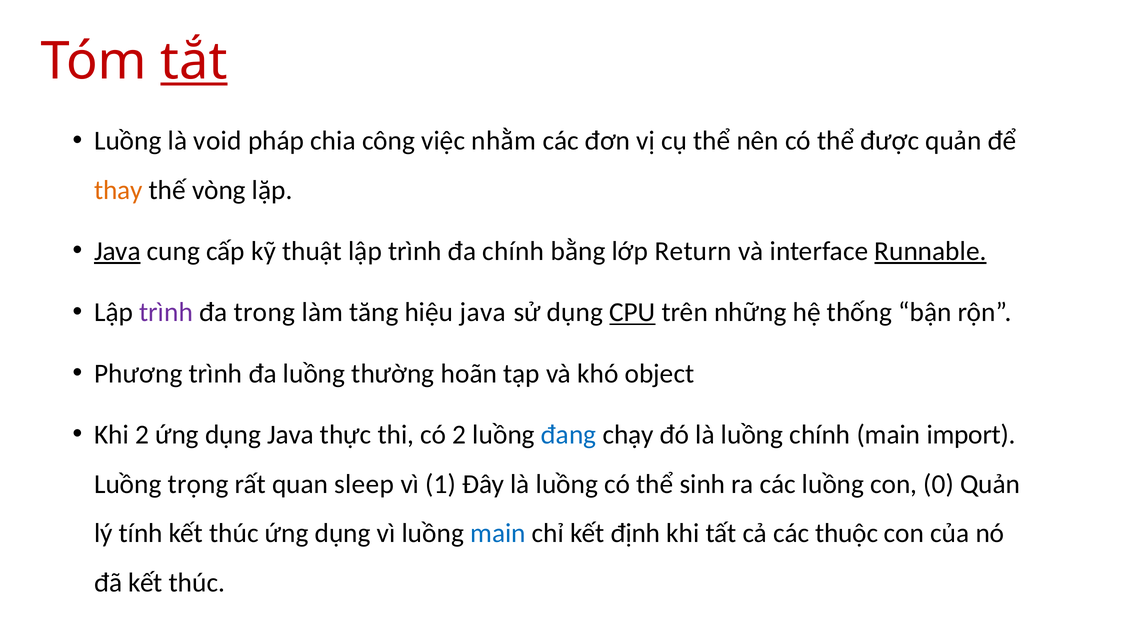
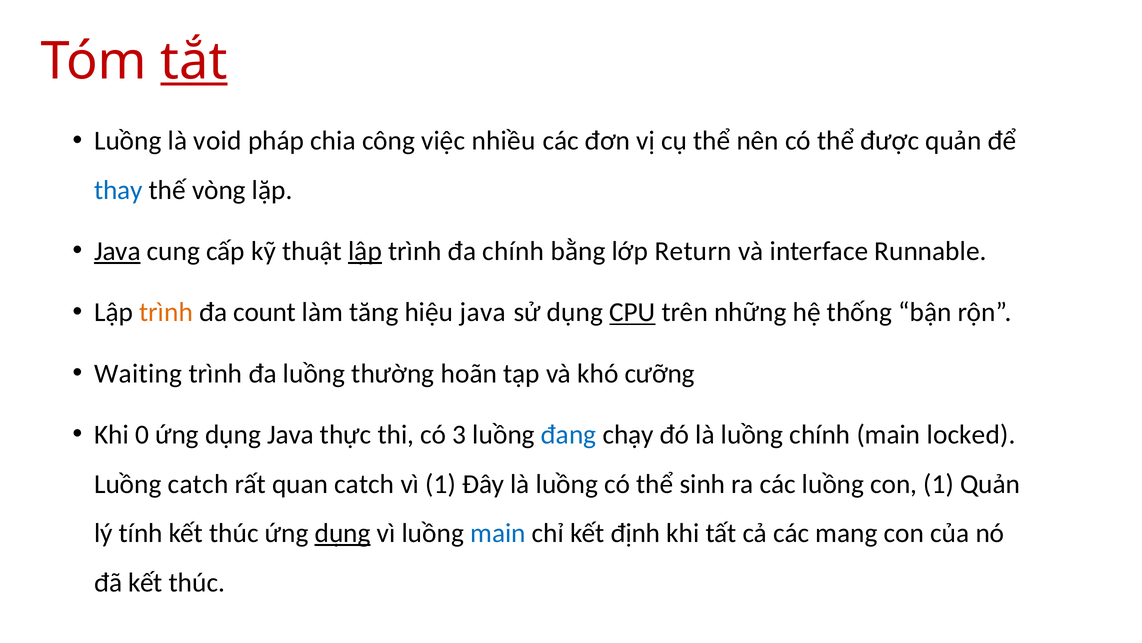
nhằm: nhằm -> nhiều
thay colour: orange -> blue
lập at (365, 251) underline: none -> present
Runnable underline: present -> none
trình at (166, 312) colour: purple -> orange
trong: trong -> count
Phương: Phương -> Waiting
object: object -> cưỡng
Khi 2: 2 -> 0
có 2: 2 -> 3
import: import -> locked
Luồng trọng: trọng -> catch
quan sleep: sleep -> catch
con 0: 0 -> 1
dụng at (343, 533) underline: none -> present
thuộc: thuộc -> mang
